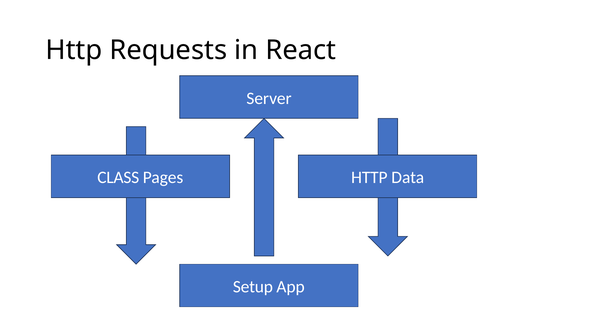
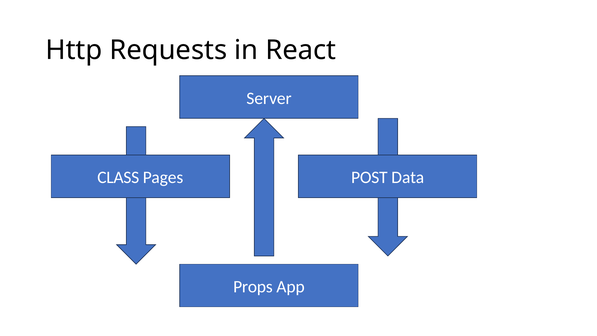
Pages HTTP: HTTP -> POST
Setup: Setup -> Props
